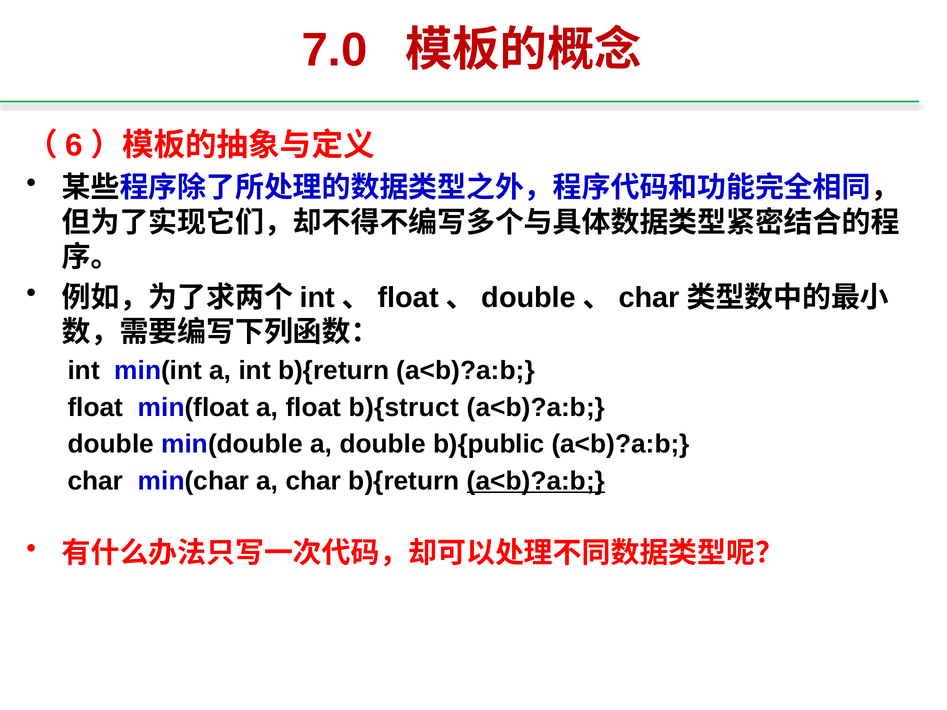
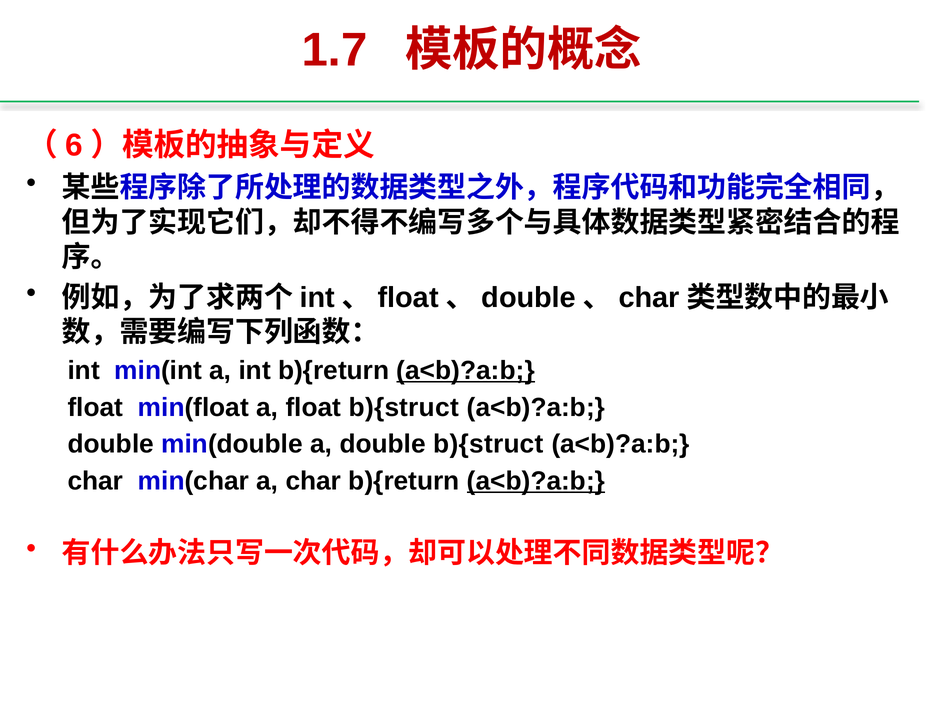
7.0: 7.0 -> 1.7
a<b)?a:b at (466, 371) underline: none -> present
double b){public: b){public -> b){struct
